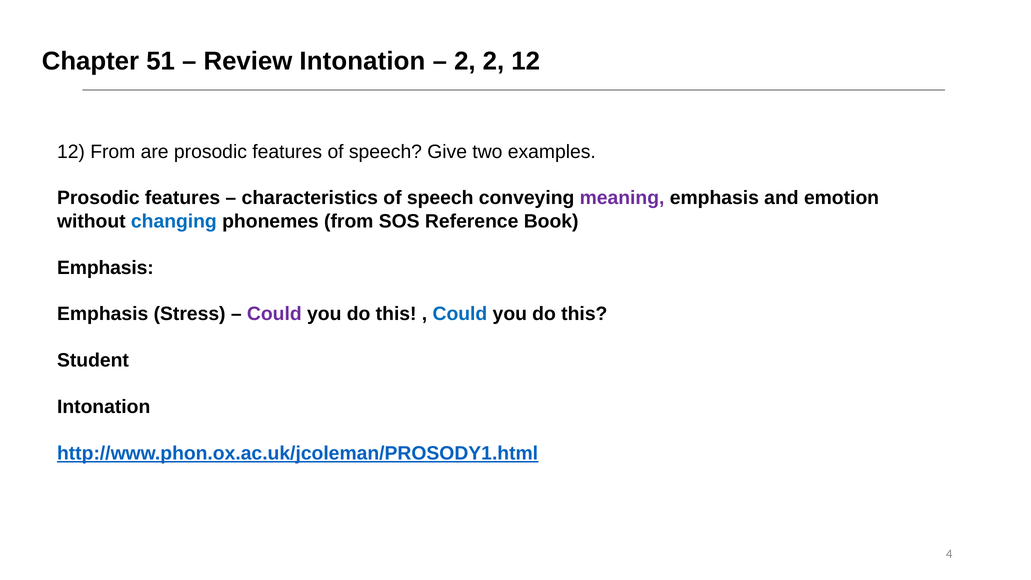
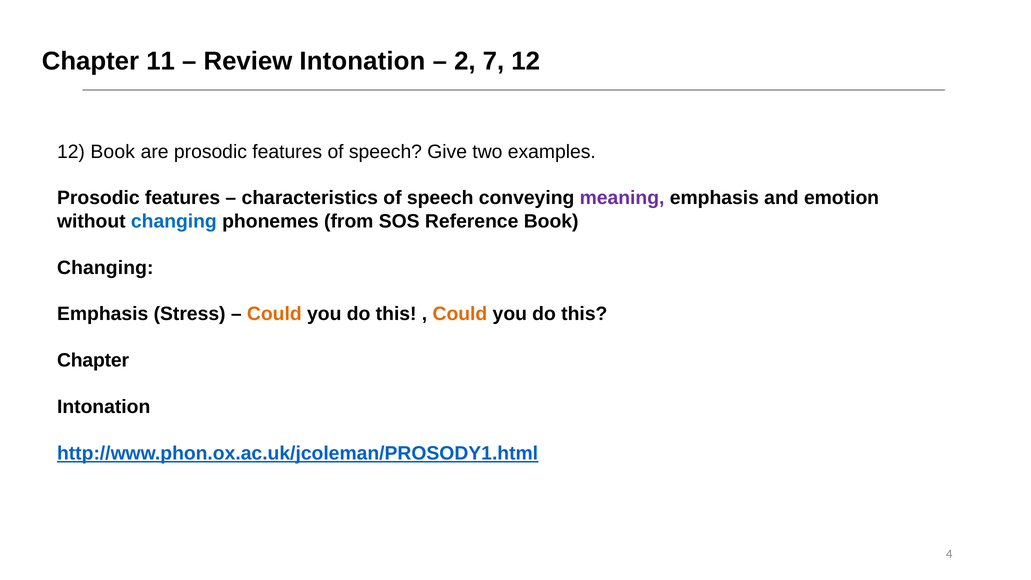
51: 51 -> 11
2 2: 2 -> 7
12 From: From -> Book
Emphasis at (105, 268): Emphasis -> Changing
Could at (274, 314) colour: purple -> orange
Could at (460, 314) colour: blue -> orange
Student at (93, 360): Student -> Chapter
